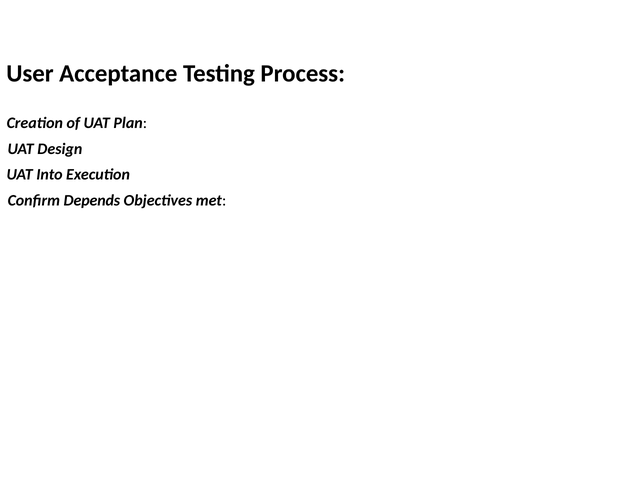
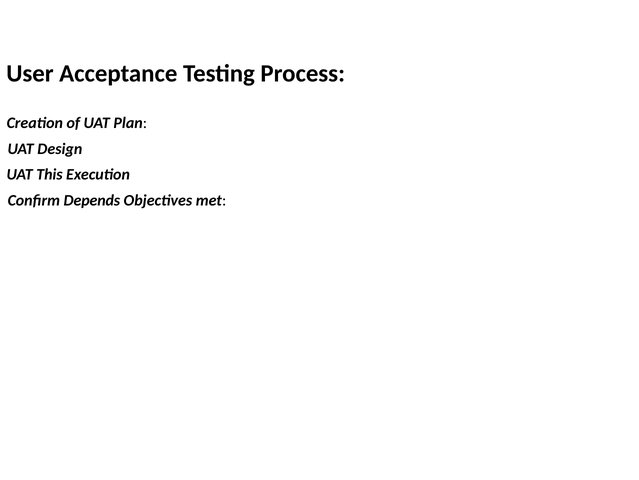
Into: Into -> This
